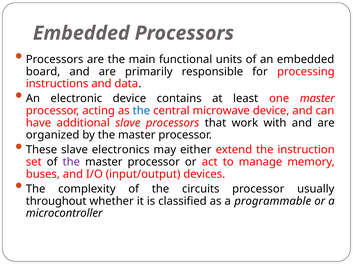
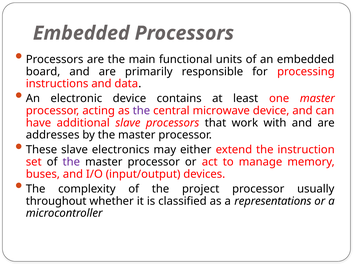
the at (141, 111) colour: blue -> purple
organized: organized -> addresses
circuits: circuits -> project
programmable: programmable -> representations
